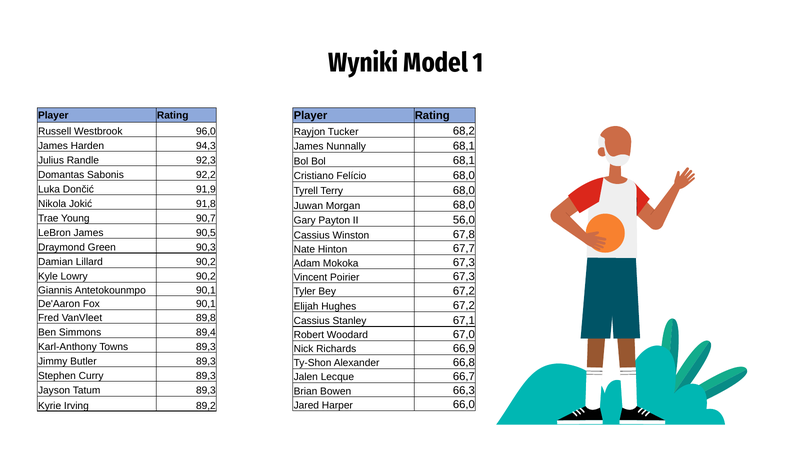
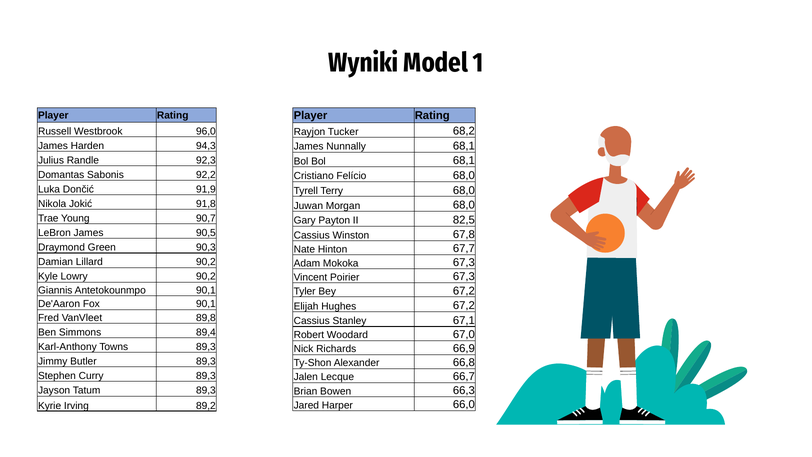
56,0: 56,0 -> 82,5
